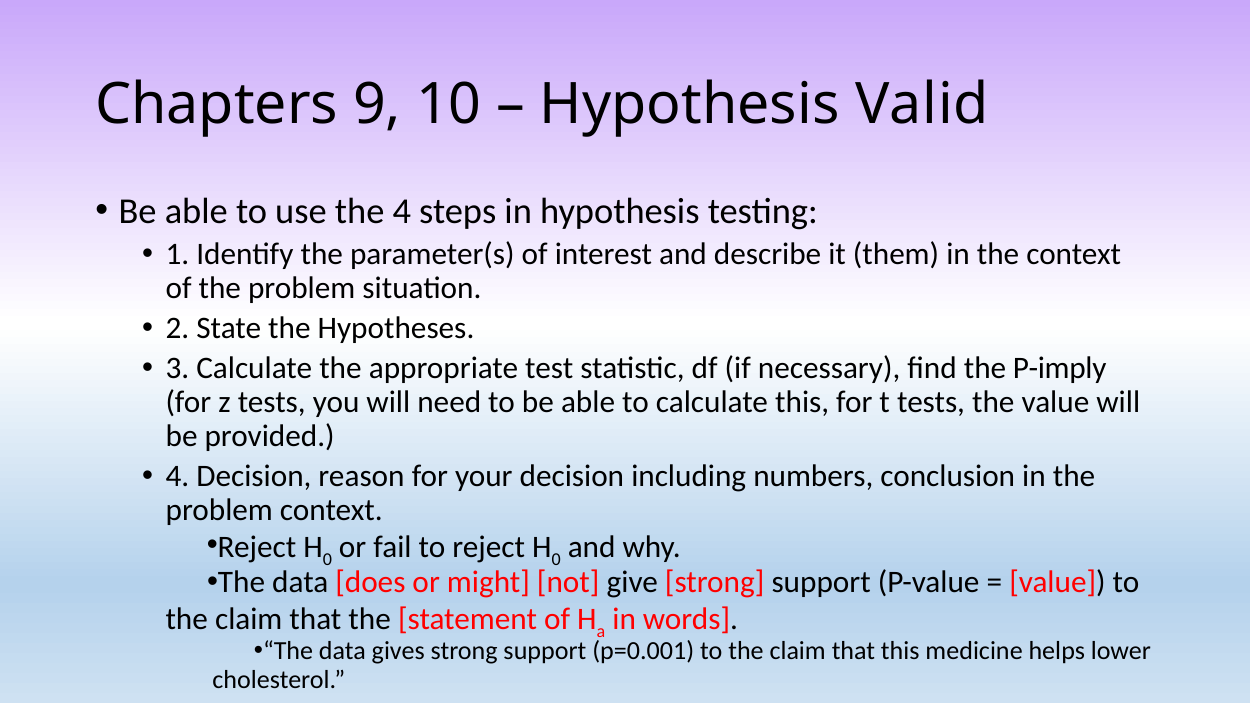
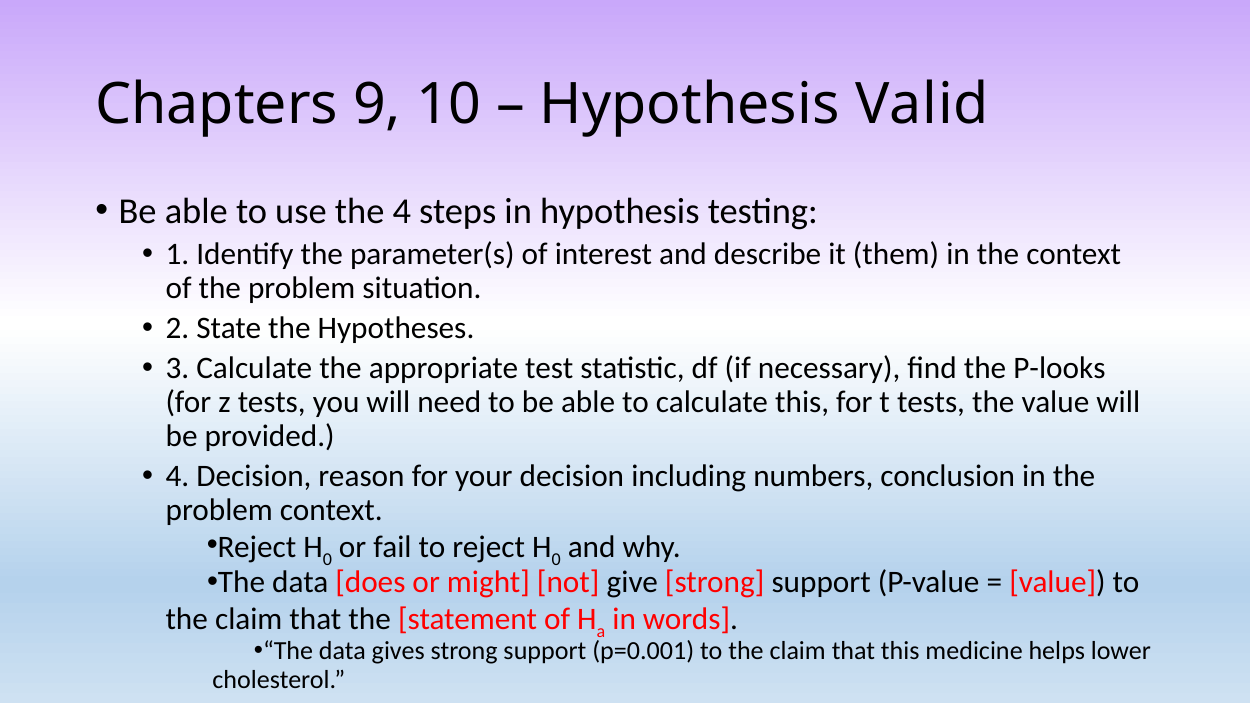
P-imply: P-imply -> P-looks
